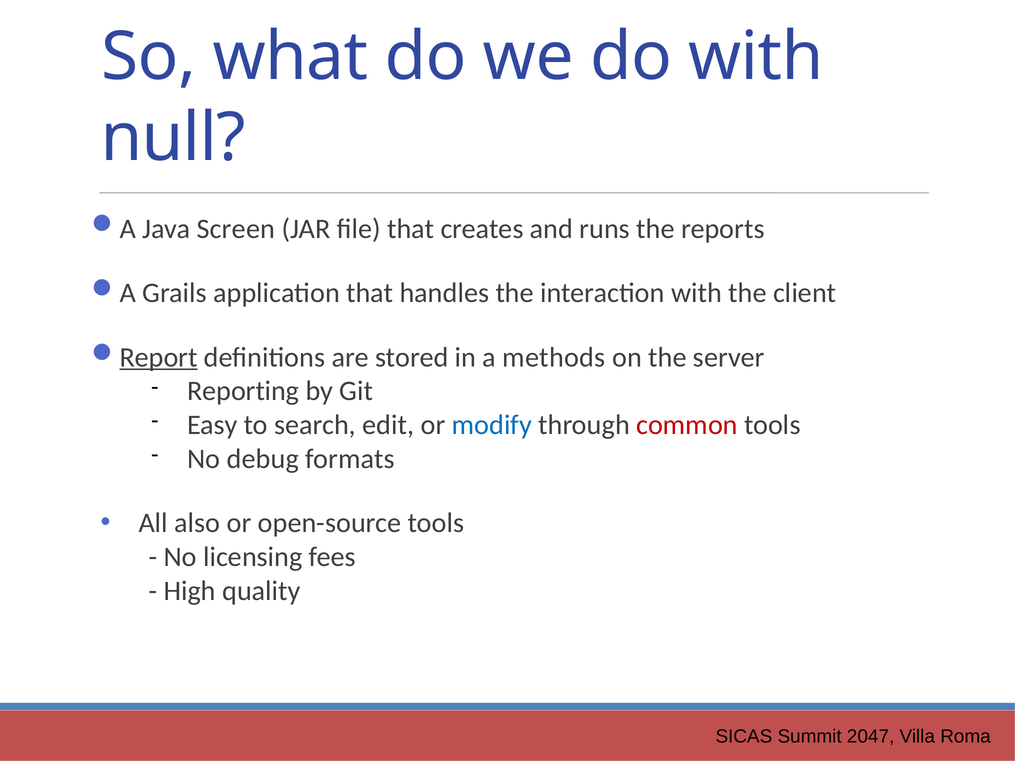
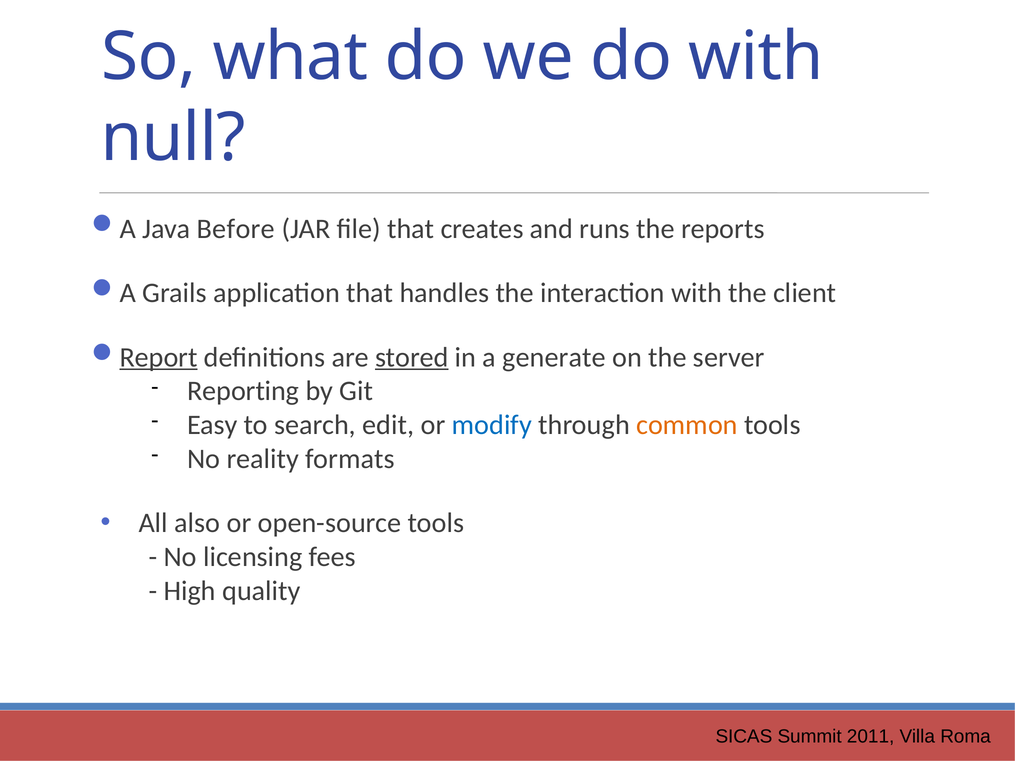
Screen: Screen -> Before
stored underline: none -> present
methods: methods -> generate
common colour: red -> orange
debug: debug -> reality
2047: 2047 -> 2011
